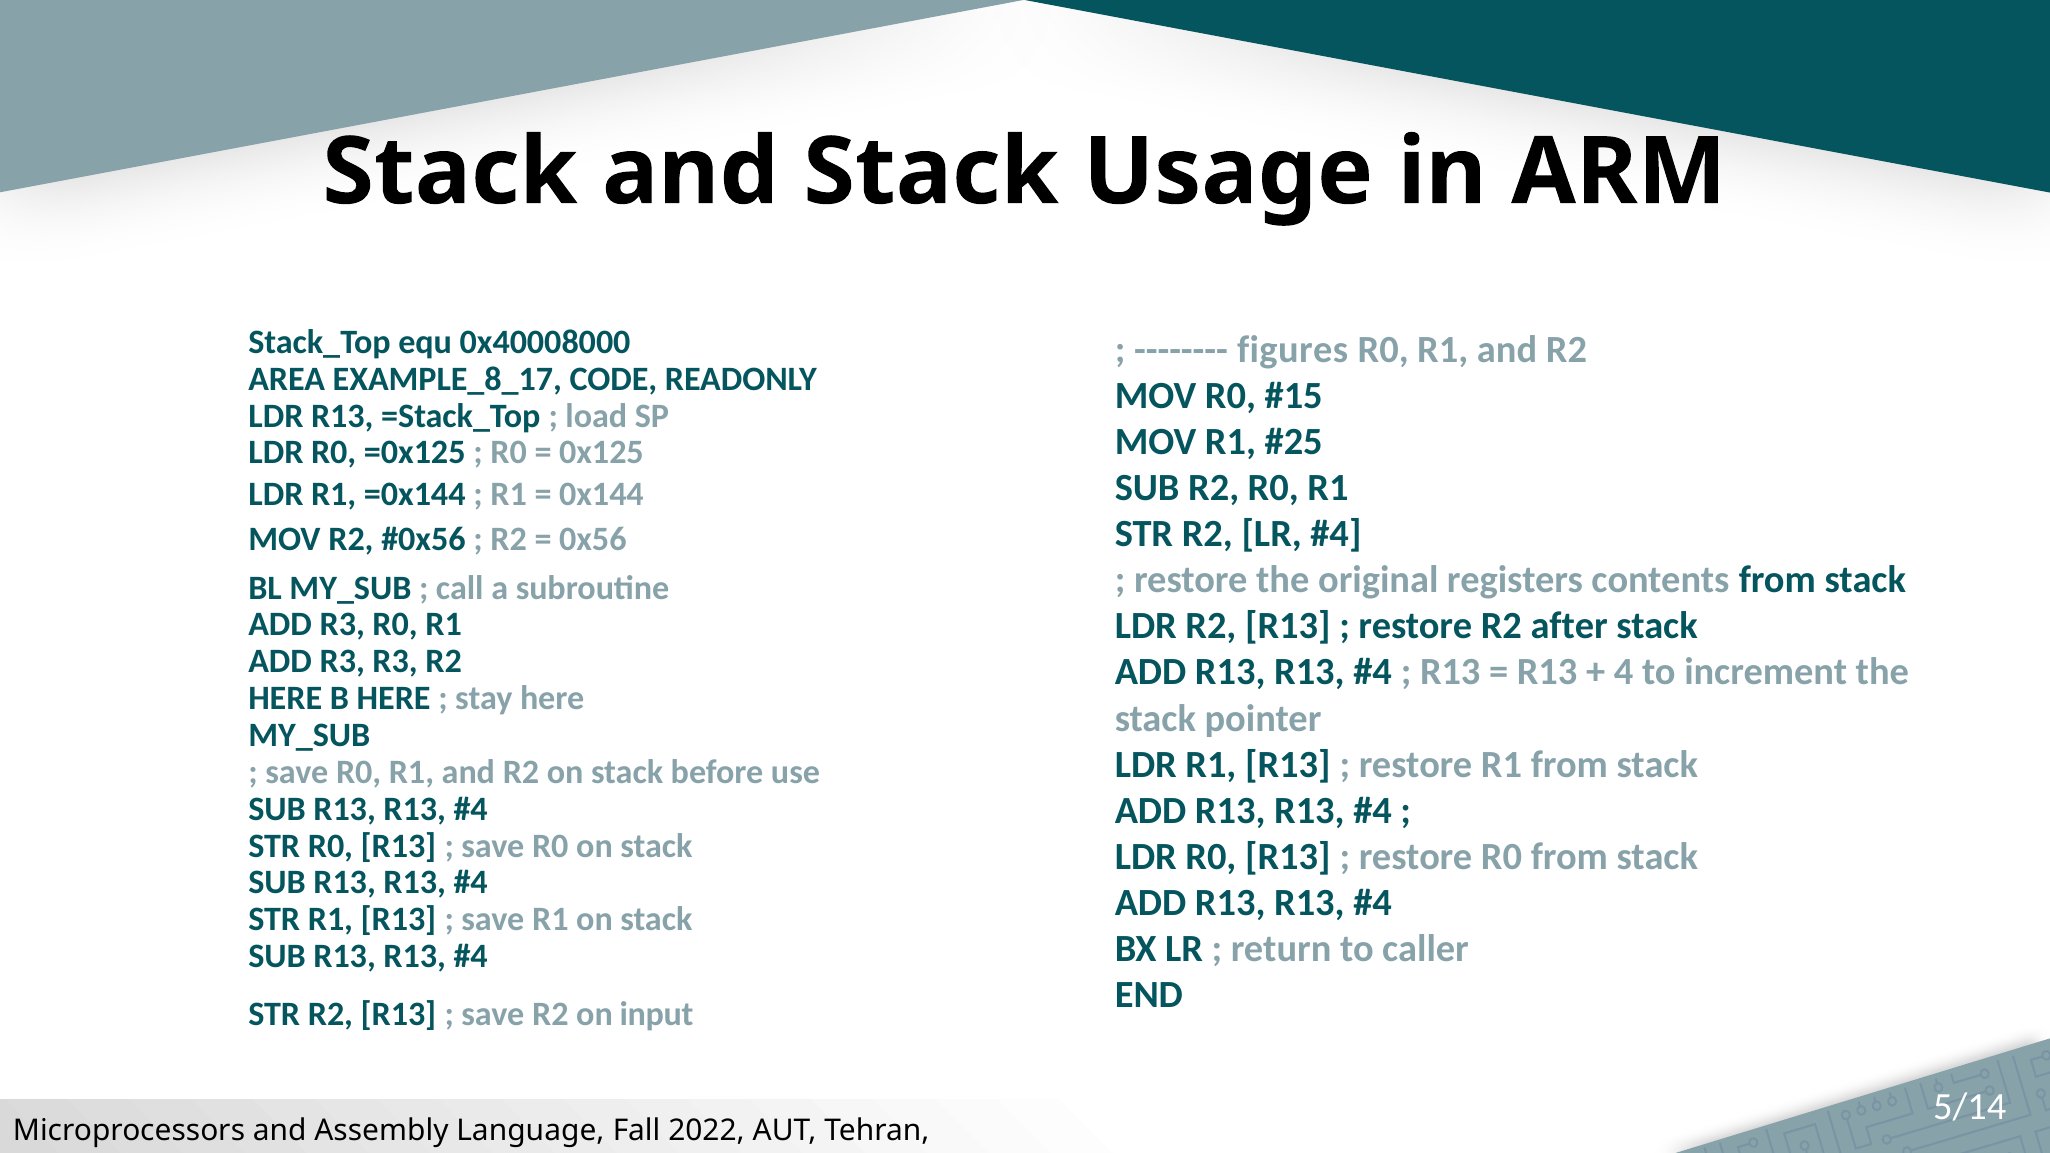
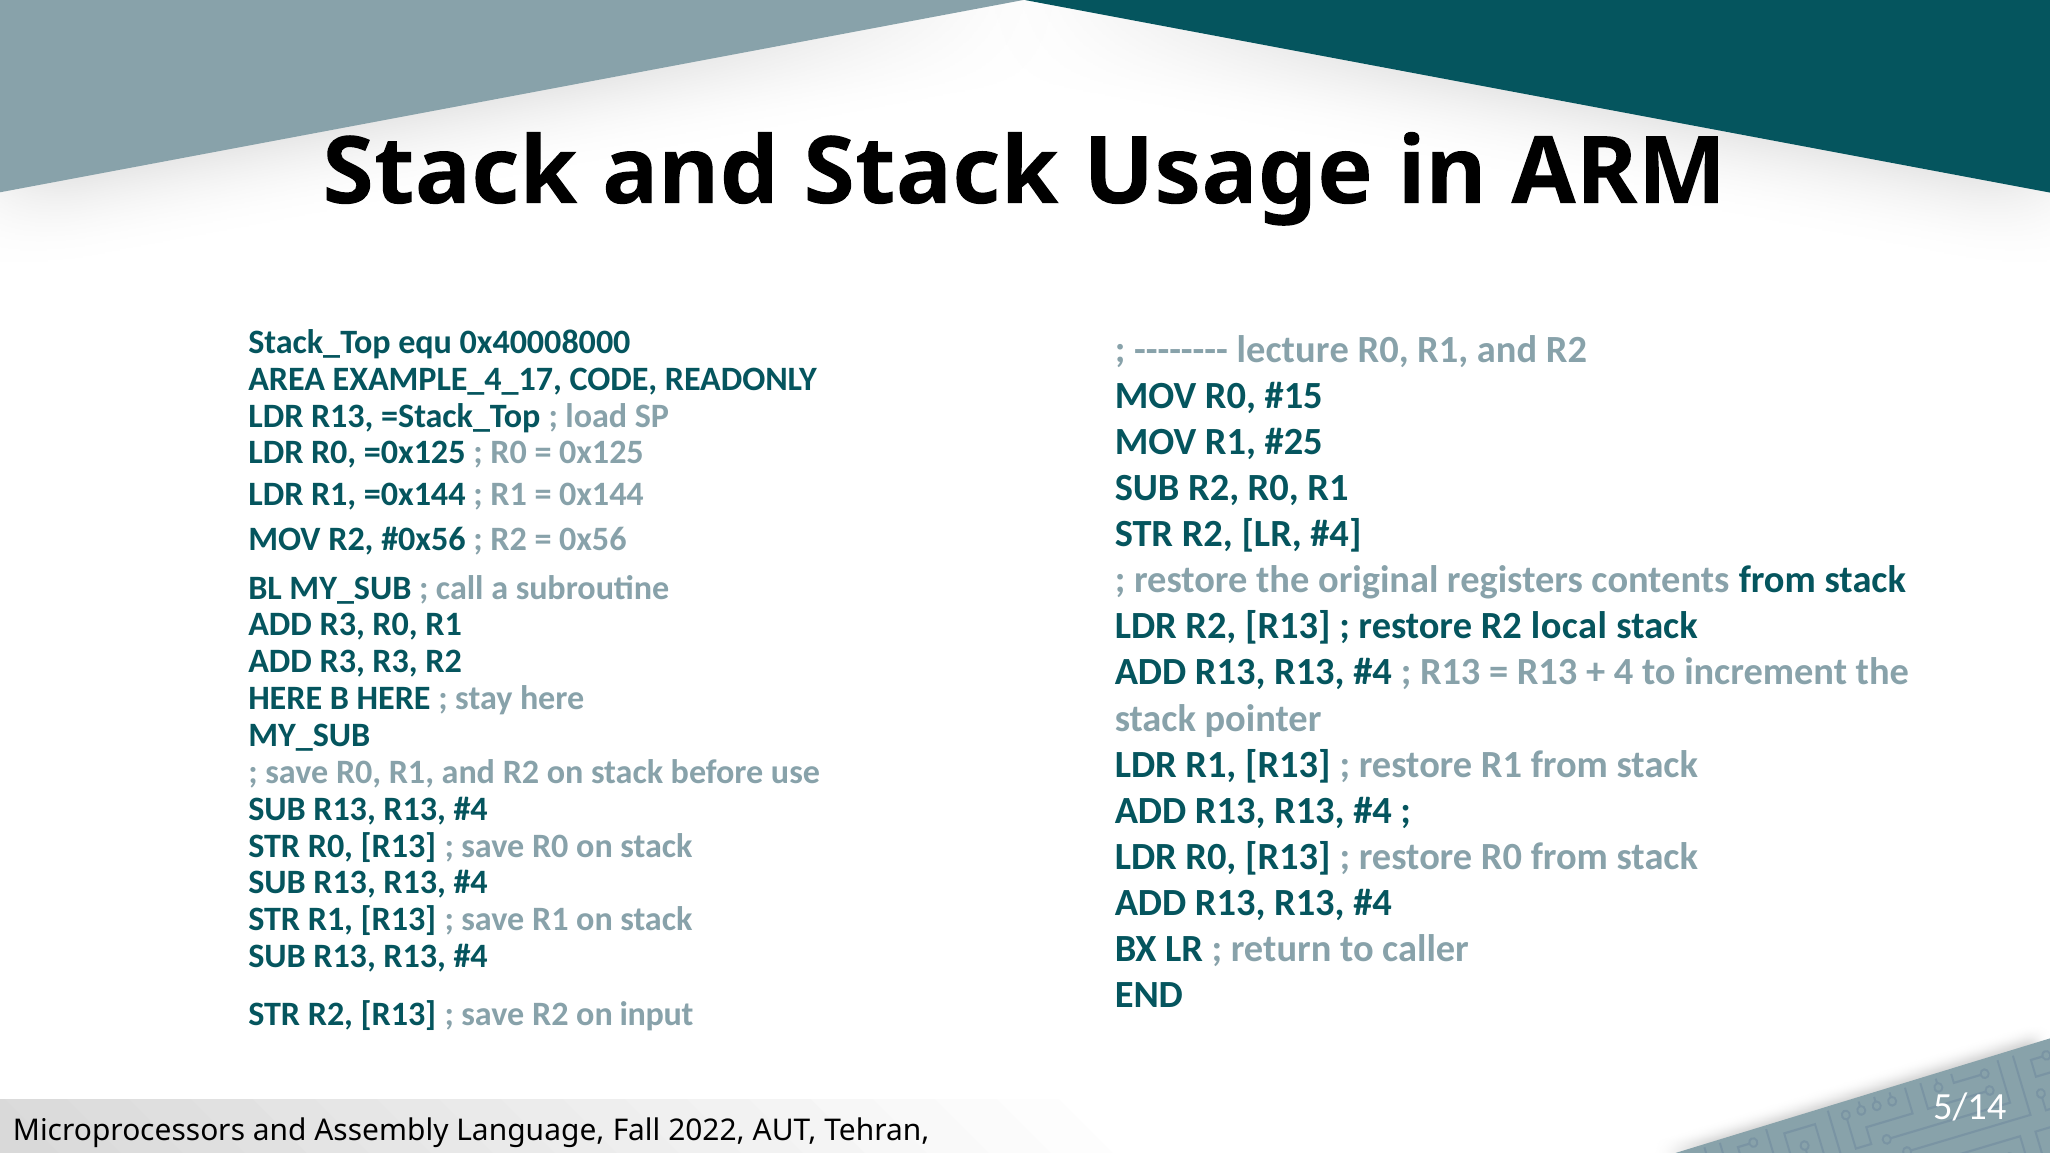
figures: figures -> lecture
EXAMPLE_8_17: EXAMPLE_8_17 -> EXAMPLE_4_17
after: after -> local
